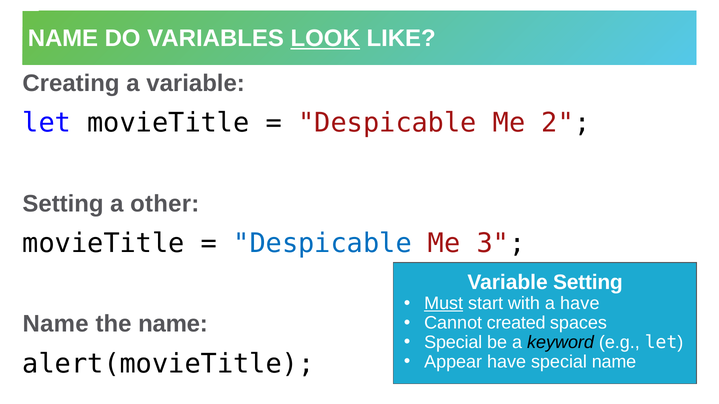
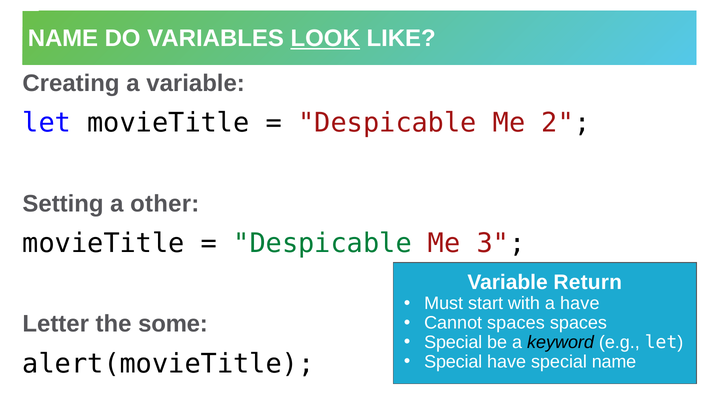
Despicable at (323, 244) colour: blue -> green
Variable Setting: Setting -> Return
Must underline: present -> none
Name at (56, 324): Name -> Letter
the name: name -> some
Cannot created: created -> spaces
Appear at (453, 362): Appear -> Special
